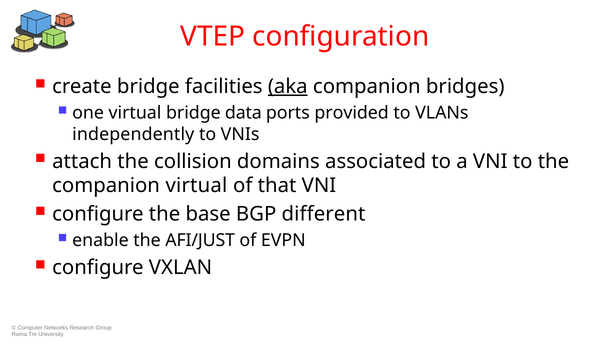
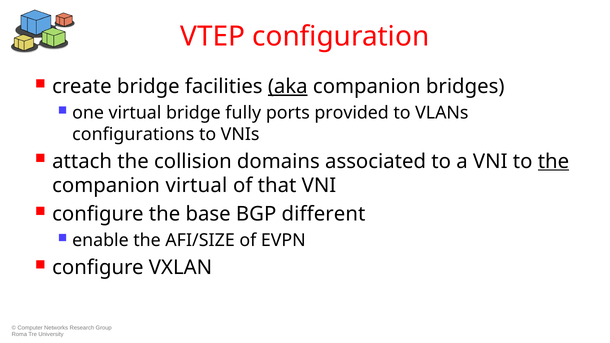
data: data -> fully
independently: independently -> configurations
the at (553, 161) underline: none -> present
AFI/JUST: AFI/JUST -> AFI/SIZE
